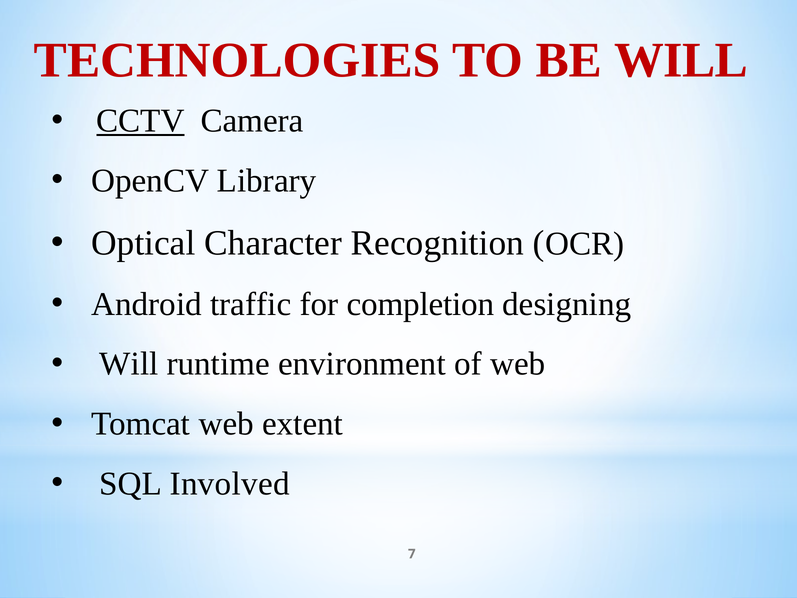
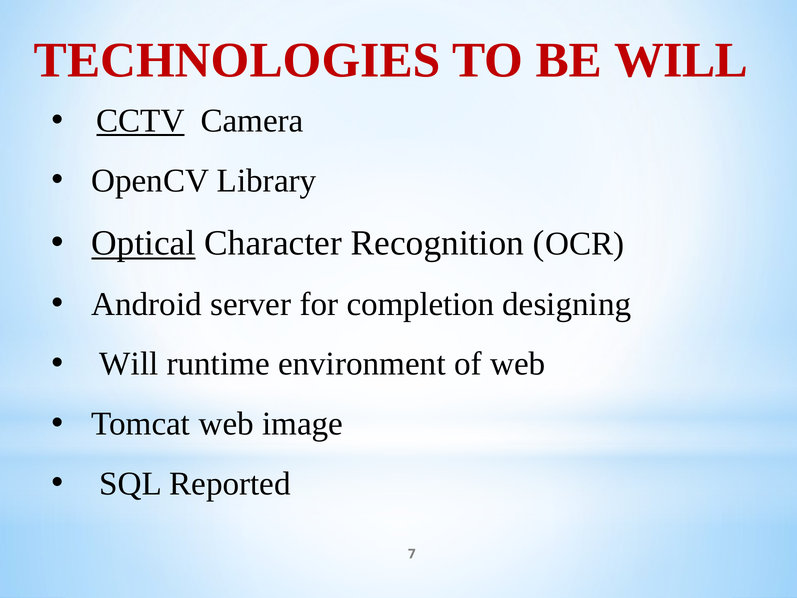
Optical underline: none -> present
traffic: traffic -> server
extent: extent -> image
Involved: Involved -> Reported
